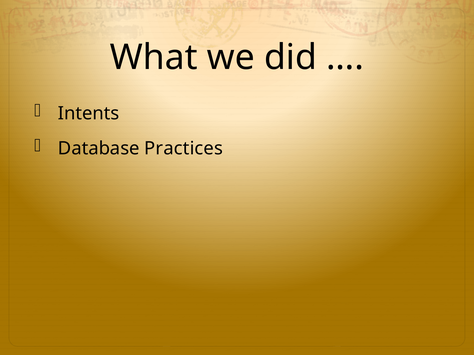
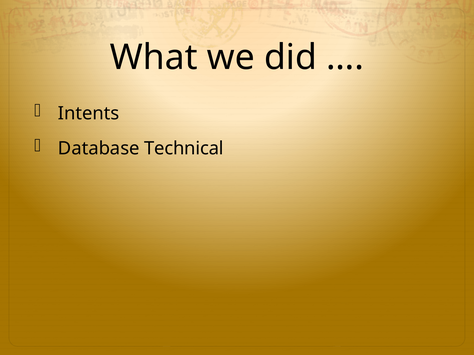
Practices: Practices -> Technical
